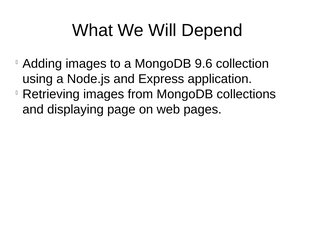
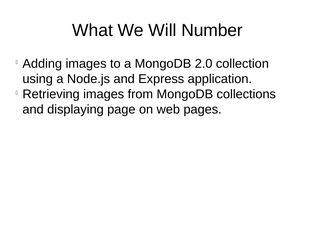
Depend: Depend -> Number
9.6: 9.6 -> 2.0
